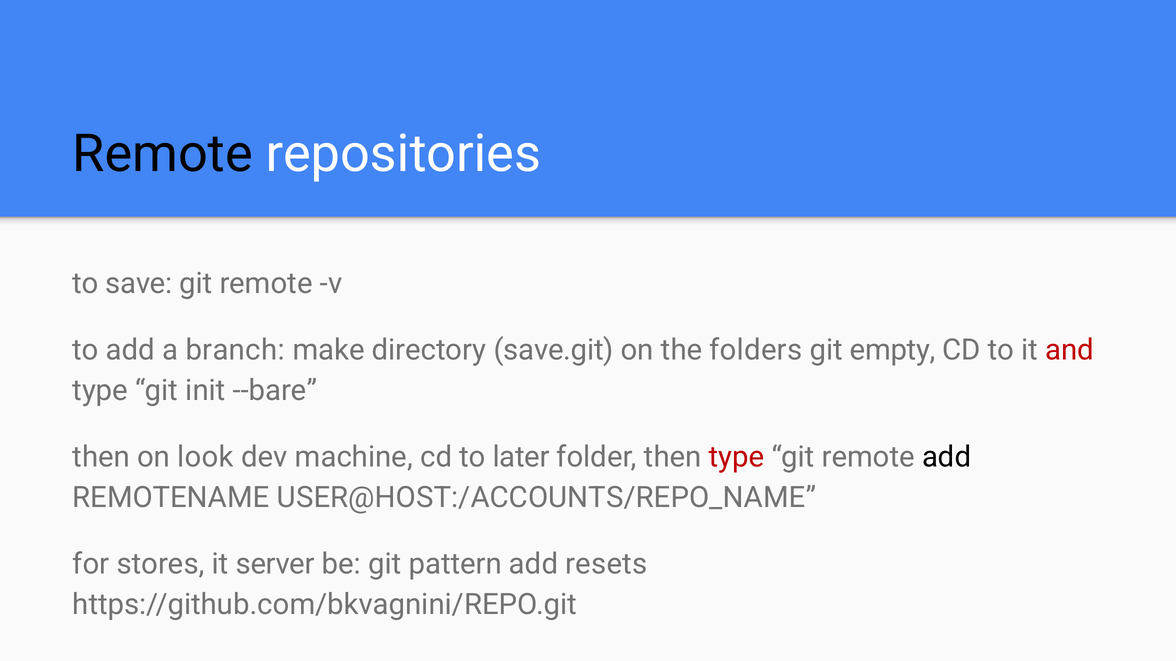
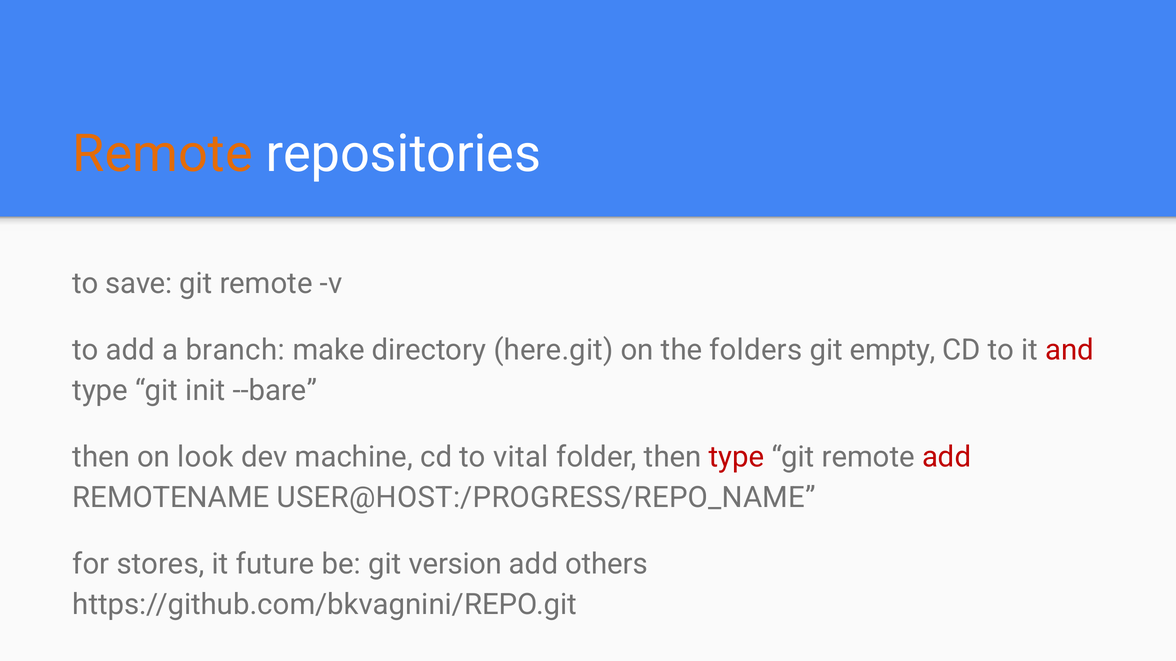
Remote at (163, 154) colour: black -> orange
save.git: save.git -> here.git
later: later -> vital
add at (947, 457) colour: black -> red
USER@HOST:/ACCOUNTS/REPO_NAME: USER@HOST:/ACCOUNTS/REPO_NAME -> USER@HOST:/PROGRESS/REPO_NAME
server: server -> future
pattern: pattern -> version
resets: resets -> others
